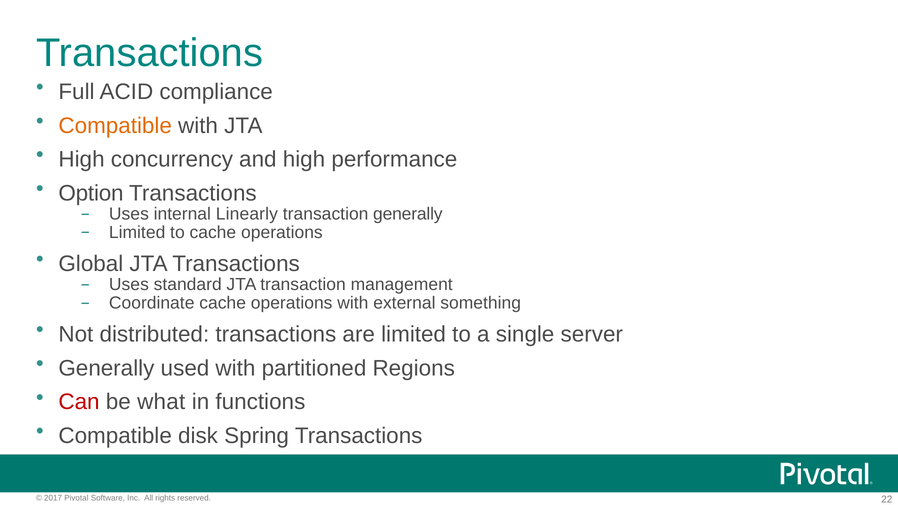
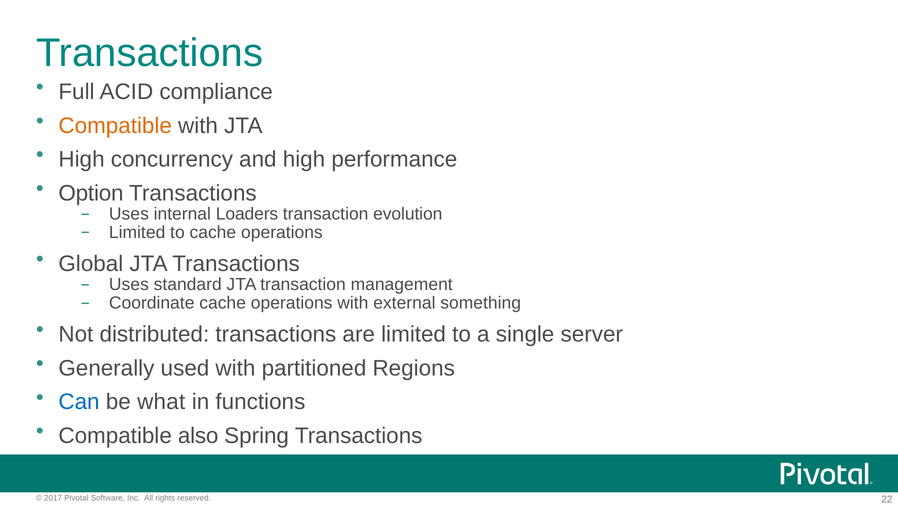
Linearly: Linearly -> Loaders
transaction generally: generally -> evolution
Can colour: red -> blue
disk: disk -> also
